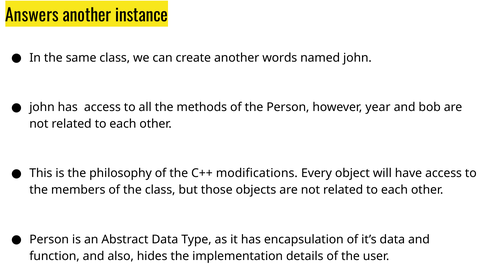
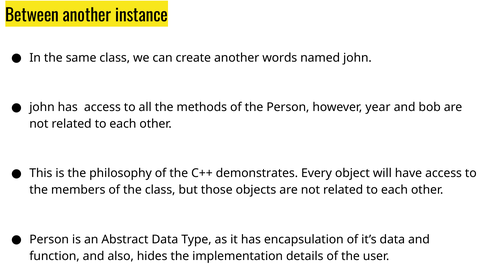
Answers: Answers -> Between
modifications: modifications -> demonstrates
